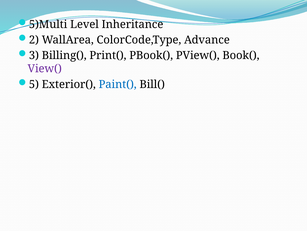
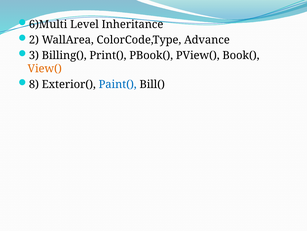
5)Multi: 5)Multi -> 6)Multi
View( colour: purple -> orange
5: 5 -> 8
